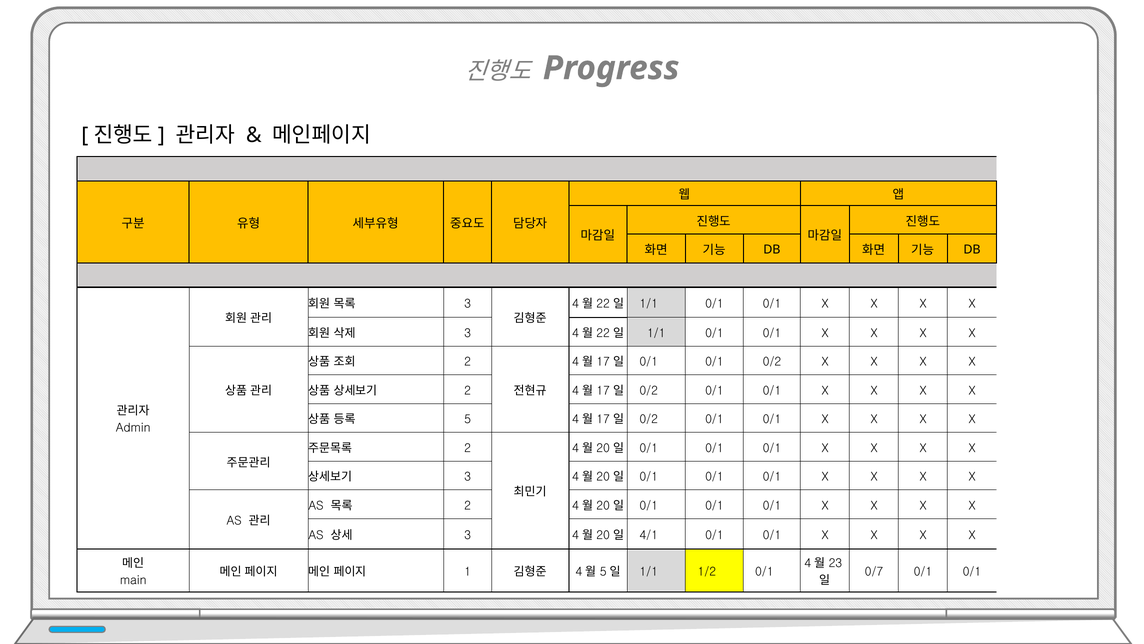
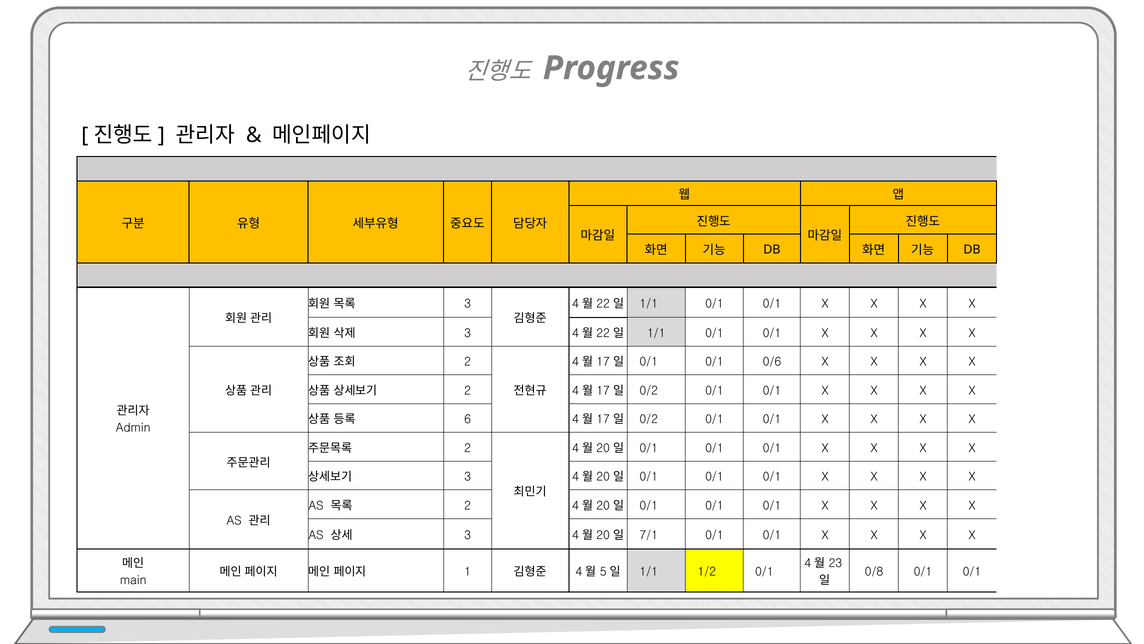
0/1 0/2: 0/2 -> 0/6
5 at (468, 419): 5 -> 6
4/1: 4/1 -> 7/1
0/7: 0/7 -> 0/8
